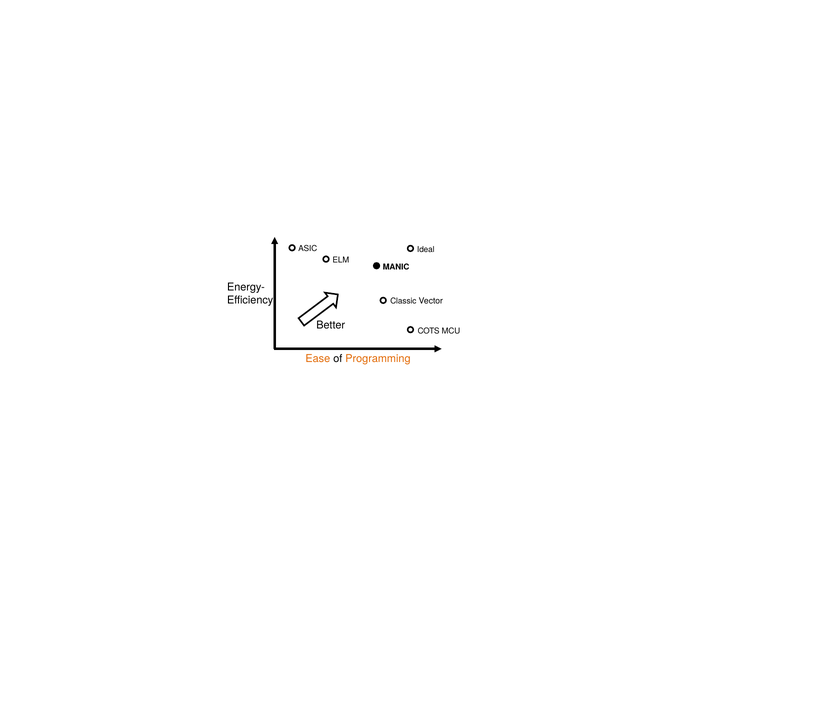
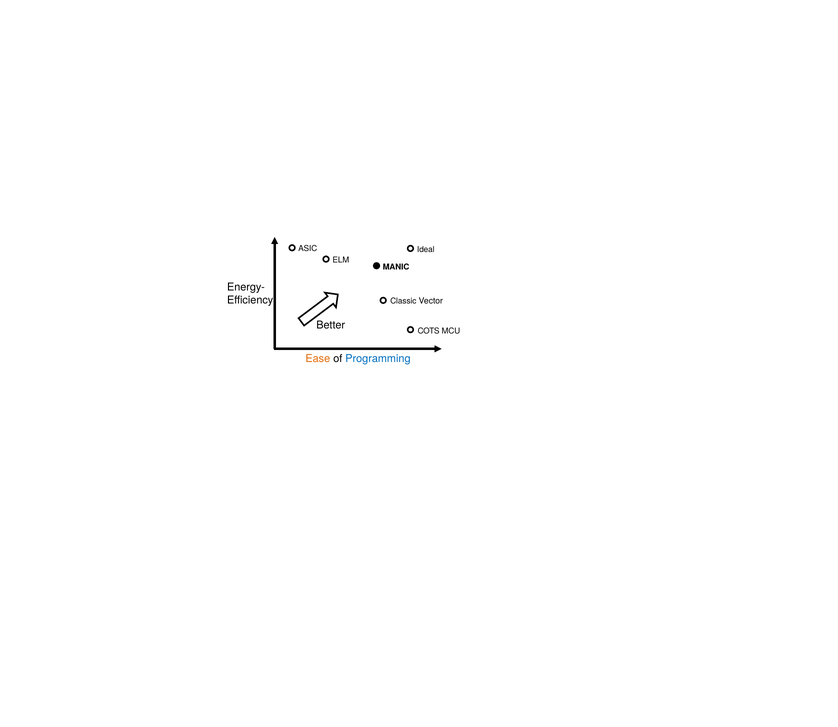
Programming colour: orange -> blue
